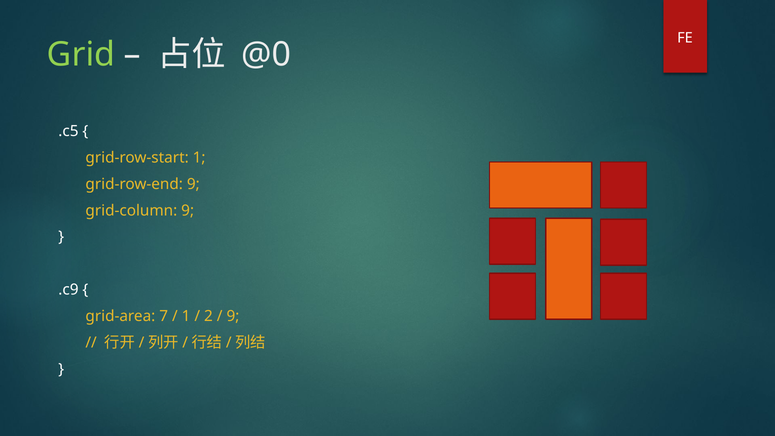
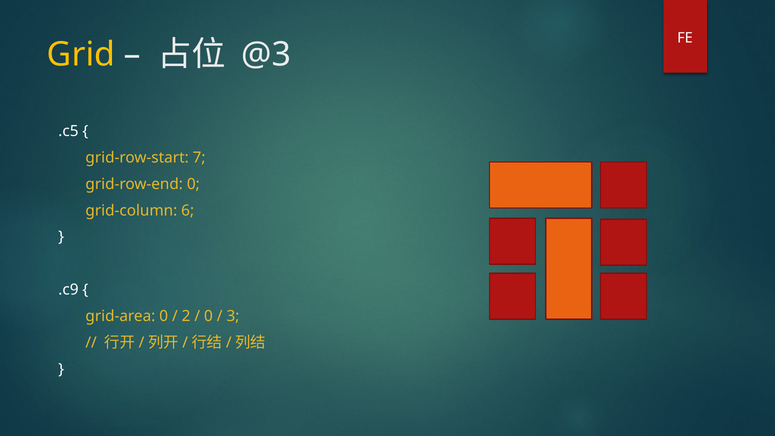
Grid colour: light green -> yellow
@0: @0 -> @3
grid-row-start 1: 1 -> 7
grid-row-end 9: 9 -> 0
grid-column 9: 9 -> 6
grid-area 7: 7 -> 0
1 at (186, 316): 1 -> 2
2 at (208, 316): 2 -> 0
9 at (233, 316): 9 -> 3
